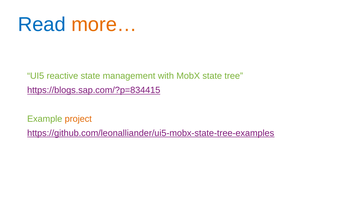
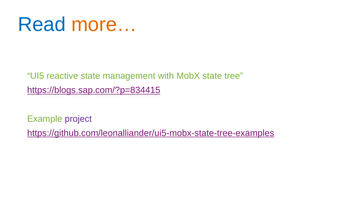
project colour: orange -> purple
